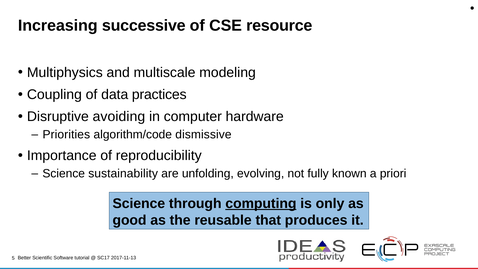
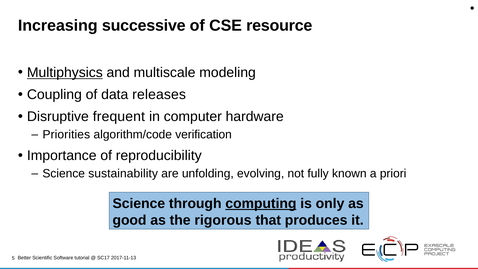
Multiphysics underline: none -> present
practices: practices -> releases
avoiding: avoiding -> frequent
dismissive: dismissive -> verification
reusable: reusable -> rigorous
